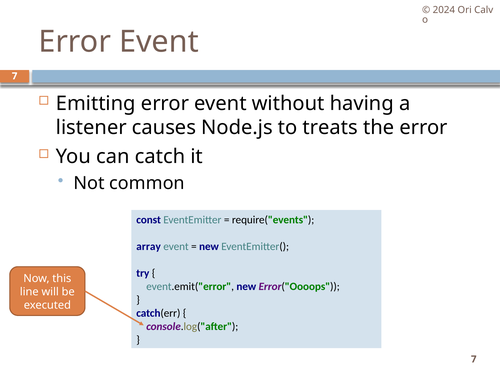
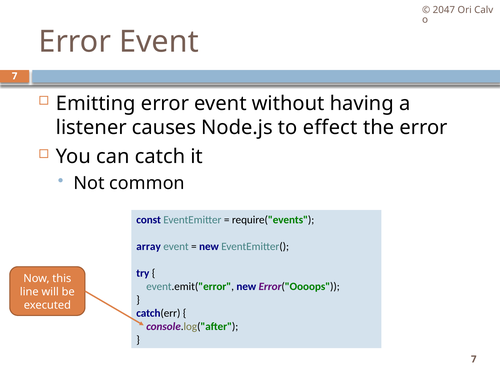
2024: 2024 -> 2047
treats: treats -> effect
